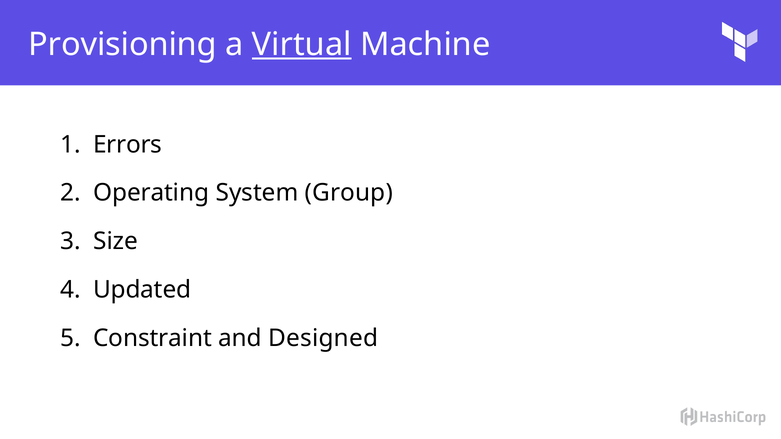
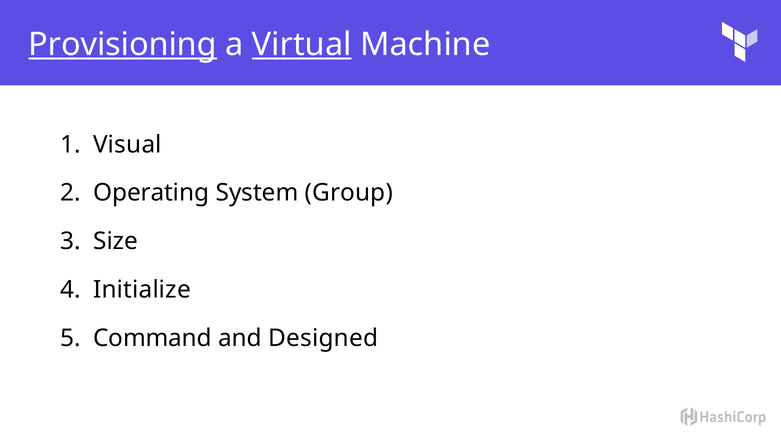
Provisioning underline: none -> present
Errors: Errors -> Visual
Updated: Updated -> Initialize
Constraint: Constraint -> Command
